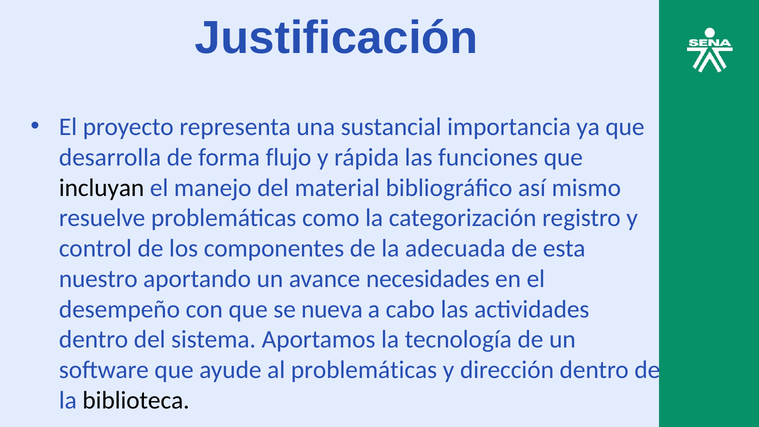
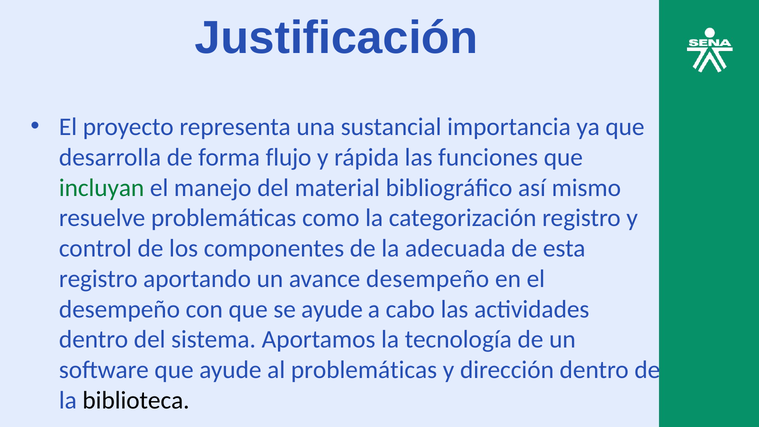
incluyan colour: black -> green
nuestro at (98, 279): nuestro -> registro
avance necesidades: necesidades -> desempeño
se nueva: nueva -> ayude
